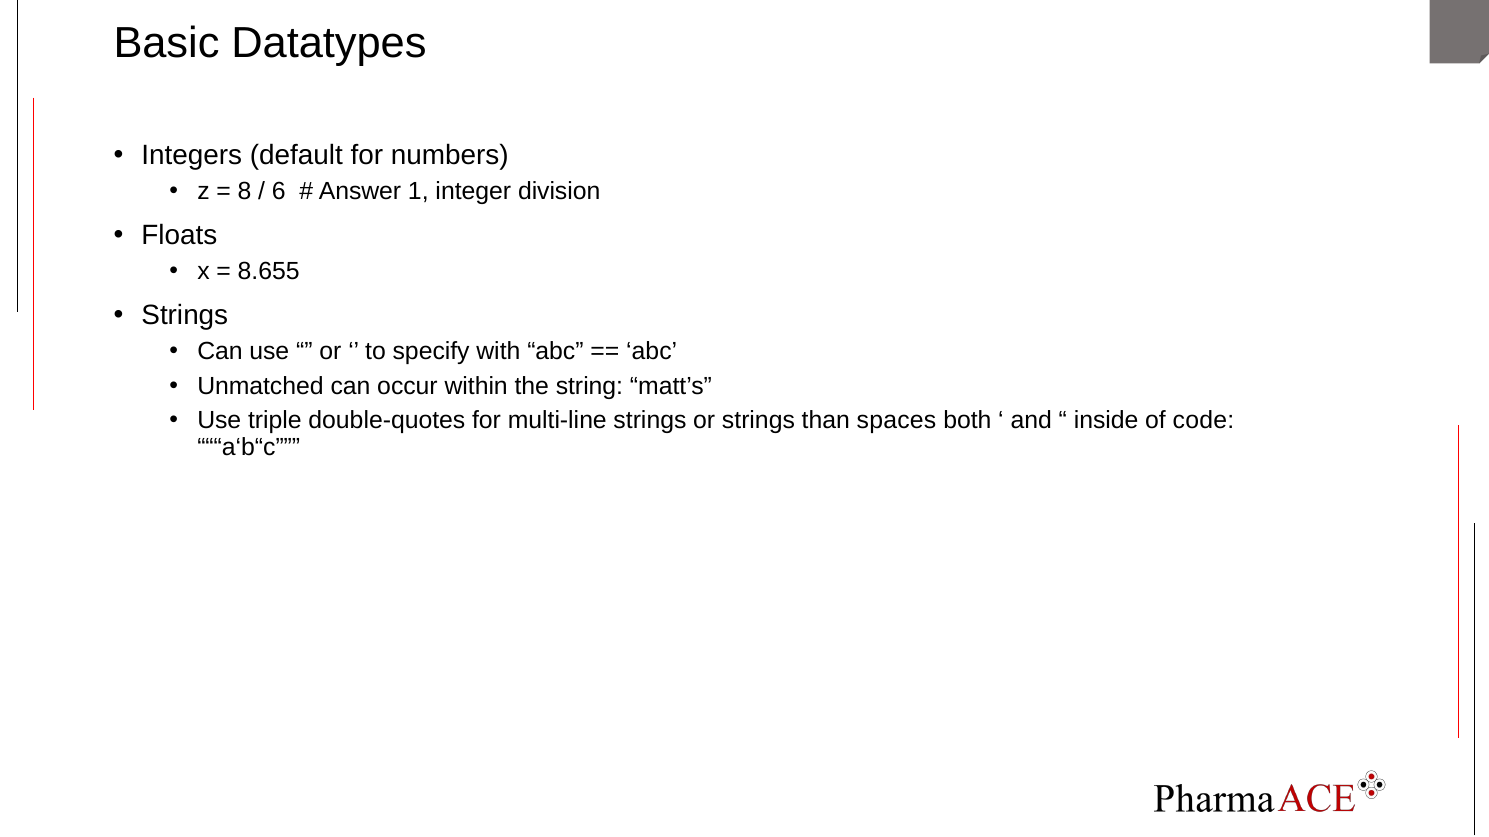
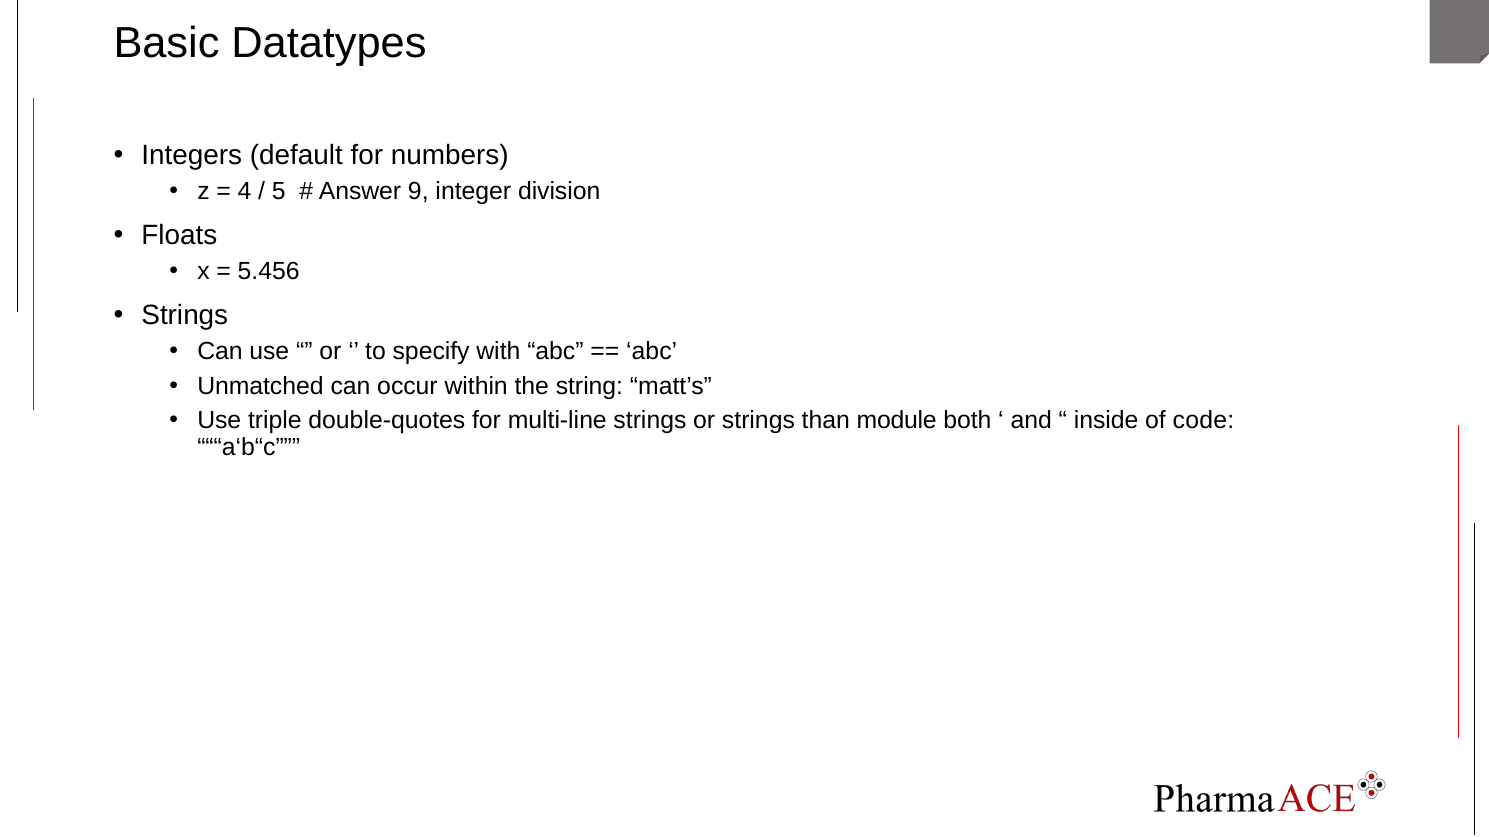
8: 8 -> 4
6: 6 -> 5
1: 1 -> 9
8.655: 8.655 -> 5.456
spaces: spaces -> module
